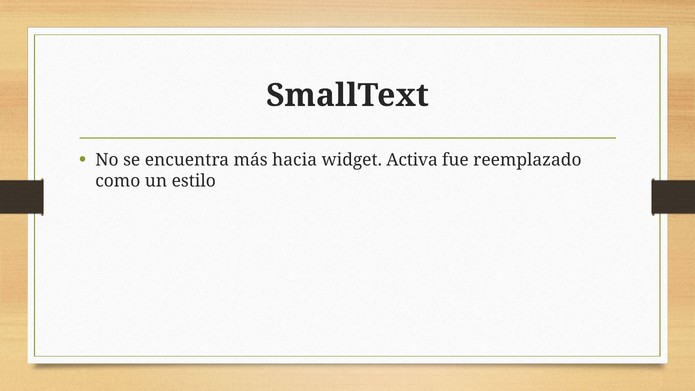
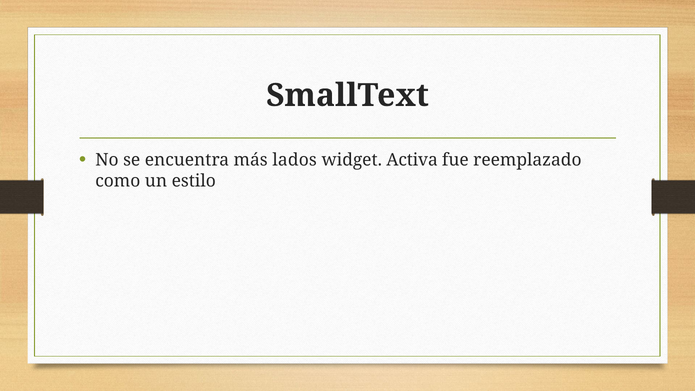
hacia: hacia -> lados
